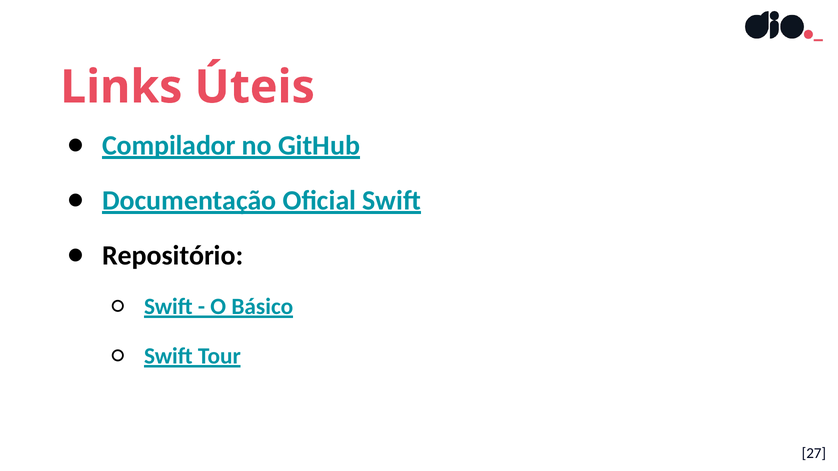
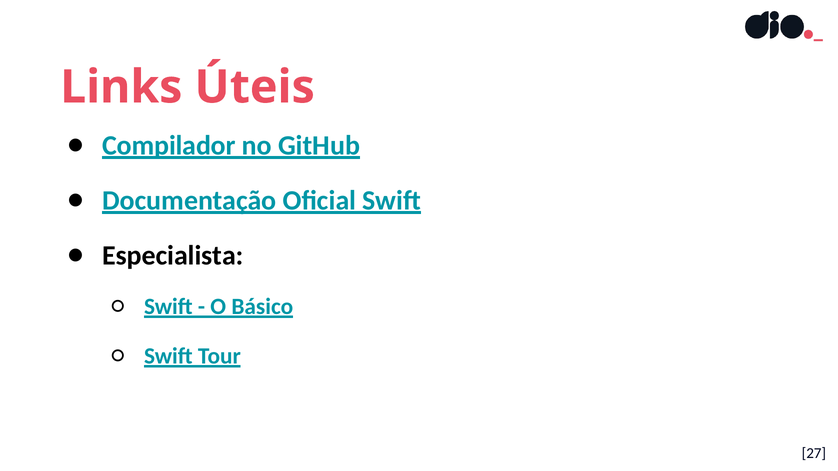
Repositório: Repositório -> Especialista
